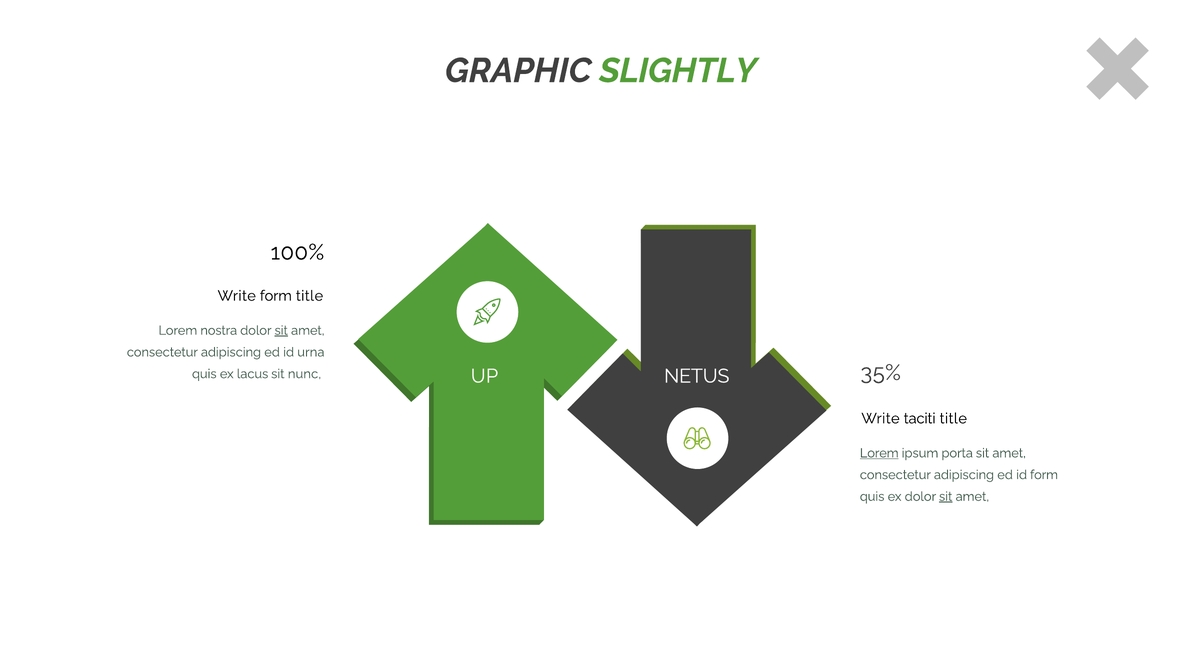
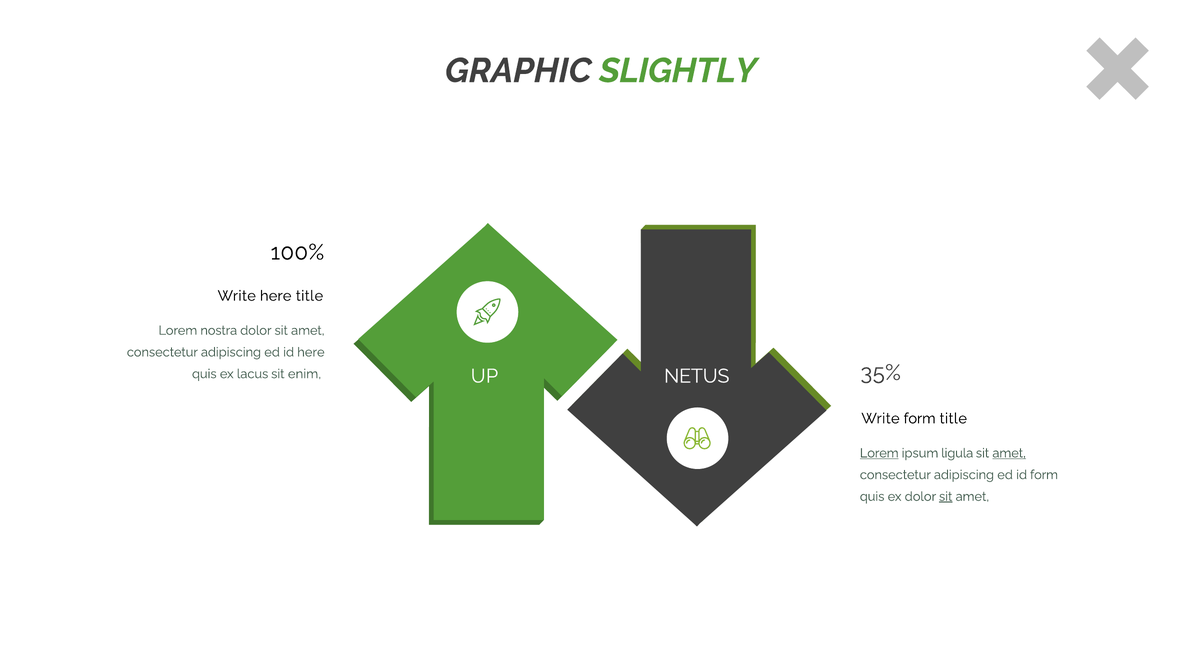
Write form: form -> here
sit at (281, 331) underline: present -> none
id urna: urna -> here
nunc: nunc -> enim
Write taciti: taciti -> form
porta: porta -> ligula
amet at (1009, 453) underline: none -> present
